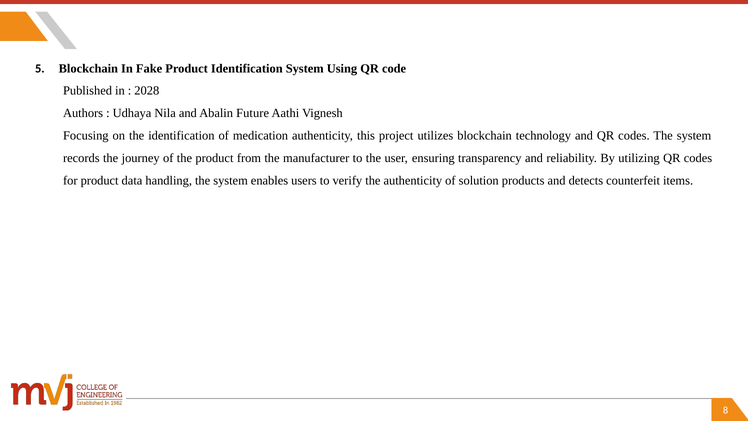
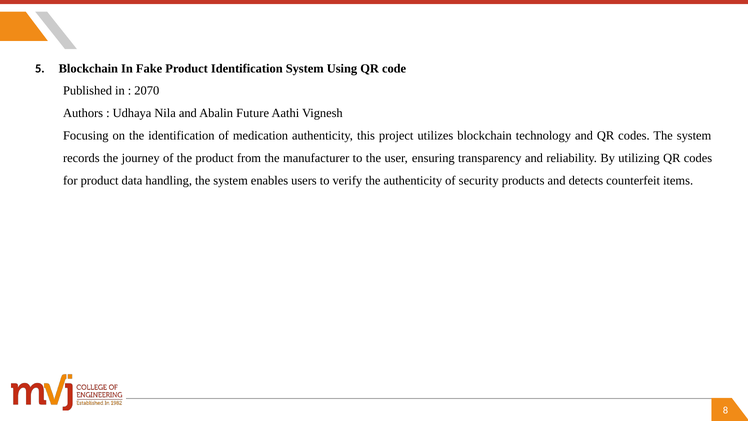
2028: 2028 -> 2070
solution: solution -> security
